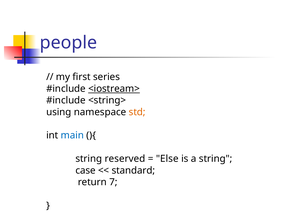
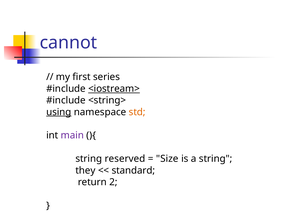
people: people -> cannot
using underline: none -> present
main colour: blue -> purple
Else: Else -> Size
case: case -> they
7: 7 -> 2
